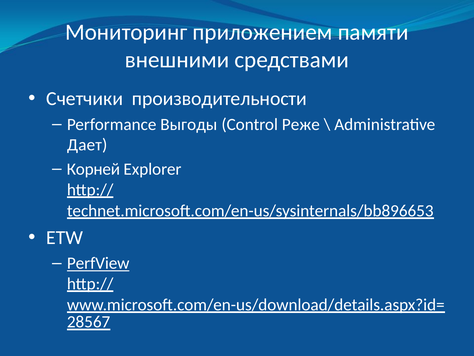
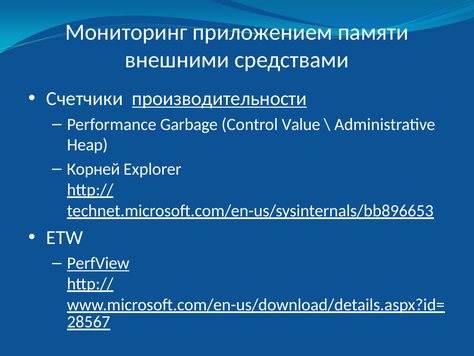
производительности underline: none -> present
Выгоды: Выгоды -> Garbage
Реже: Реже -> Value
Дает: Дает -> Heap
